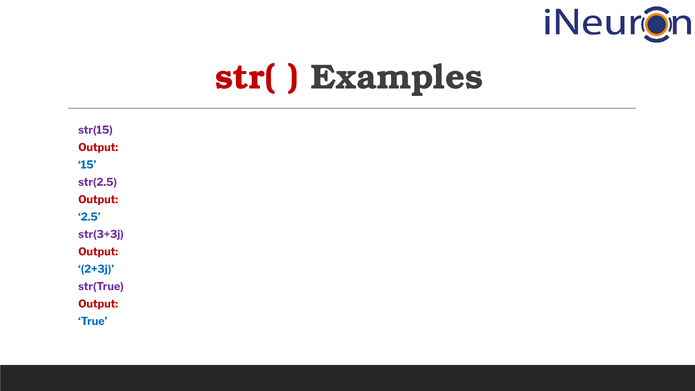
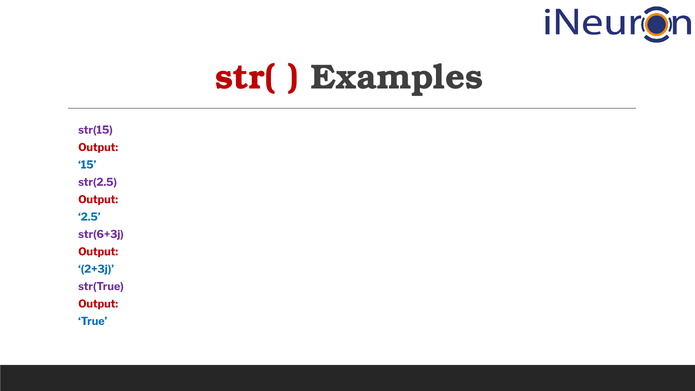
str(3+3j: str(3+3j -> str(6+3j
